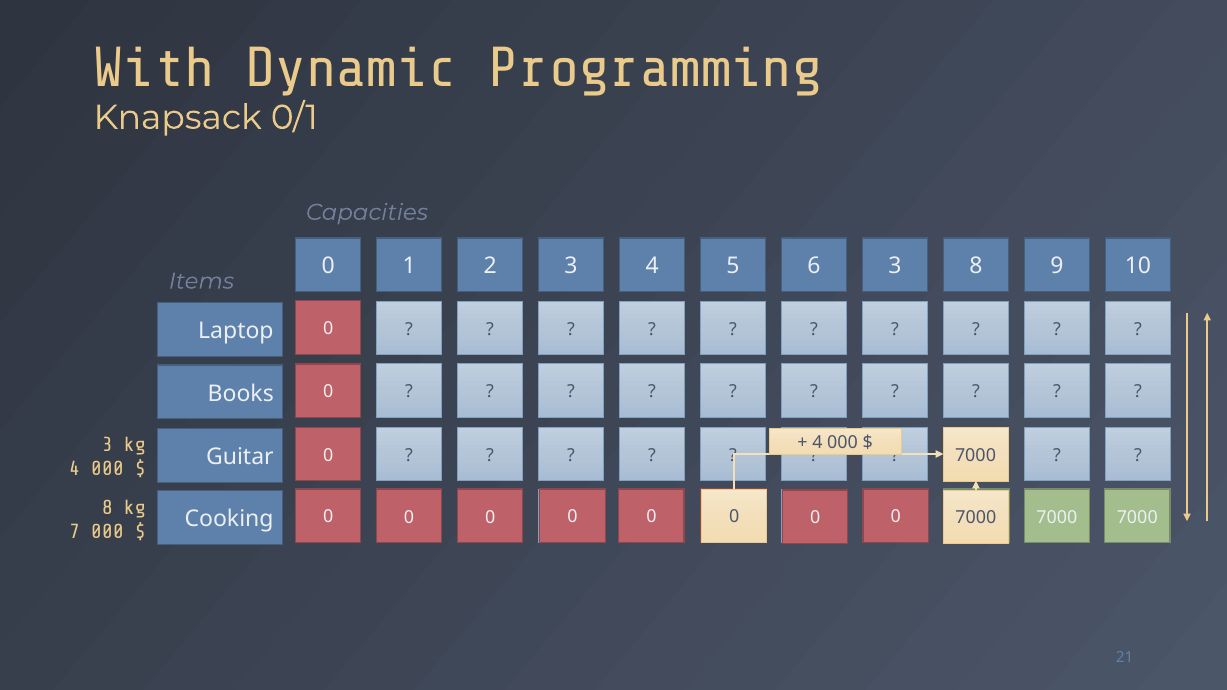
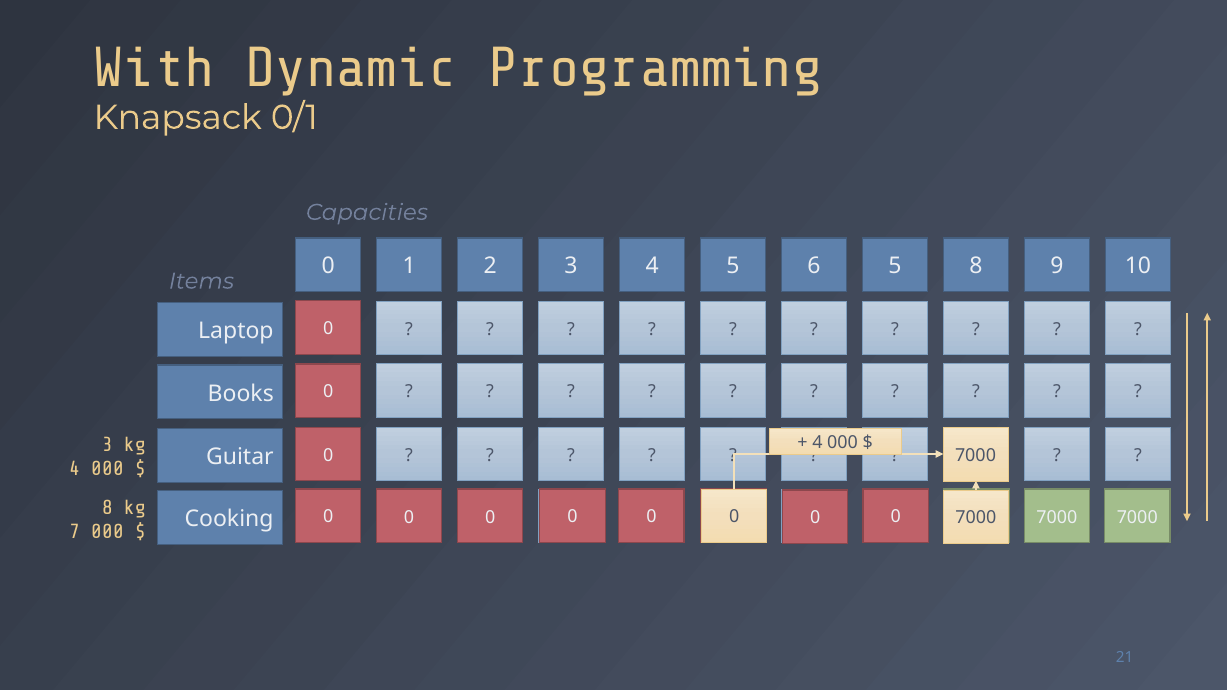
6 3: 3 -> 5
